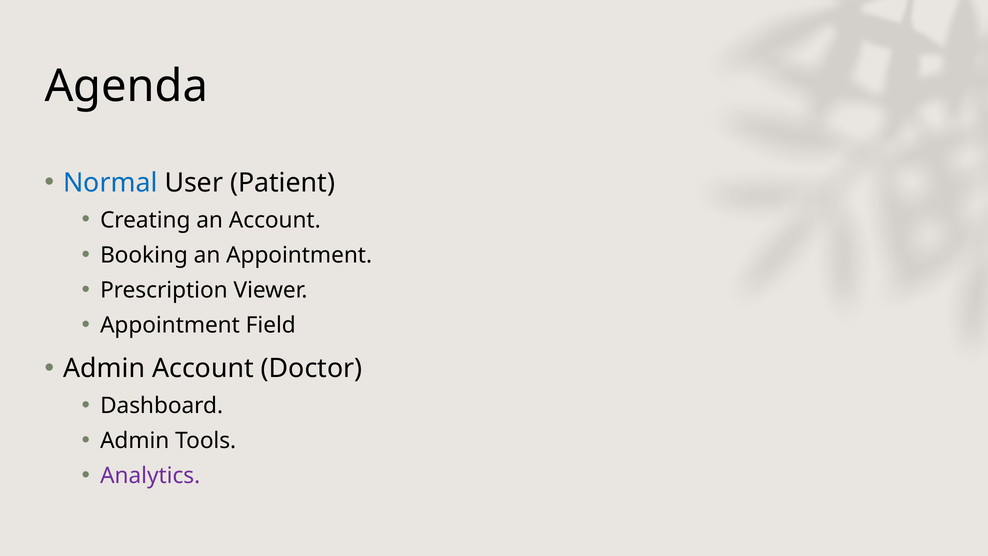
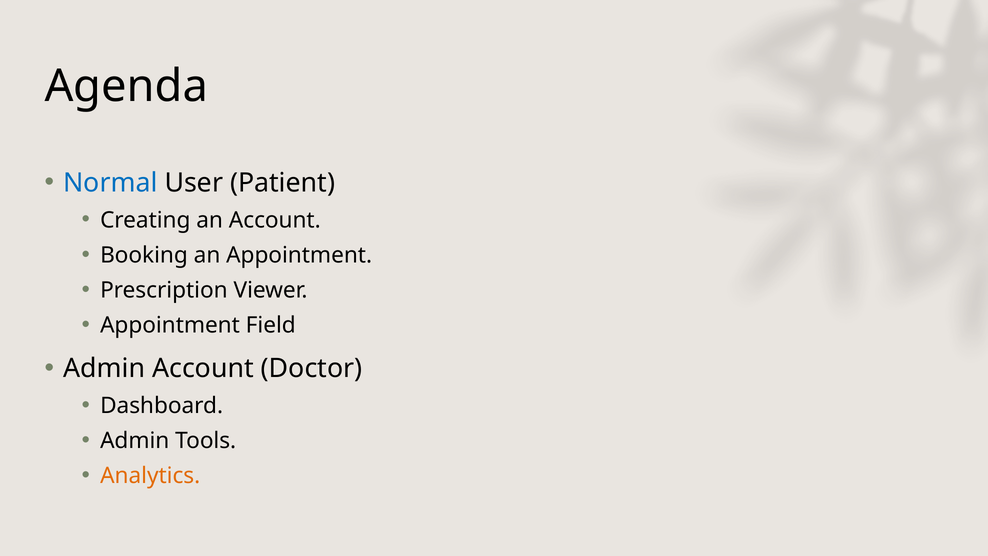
Analytics colour: purple -> orange
